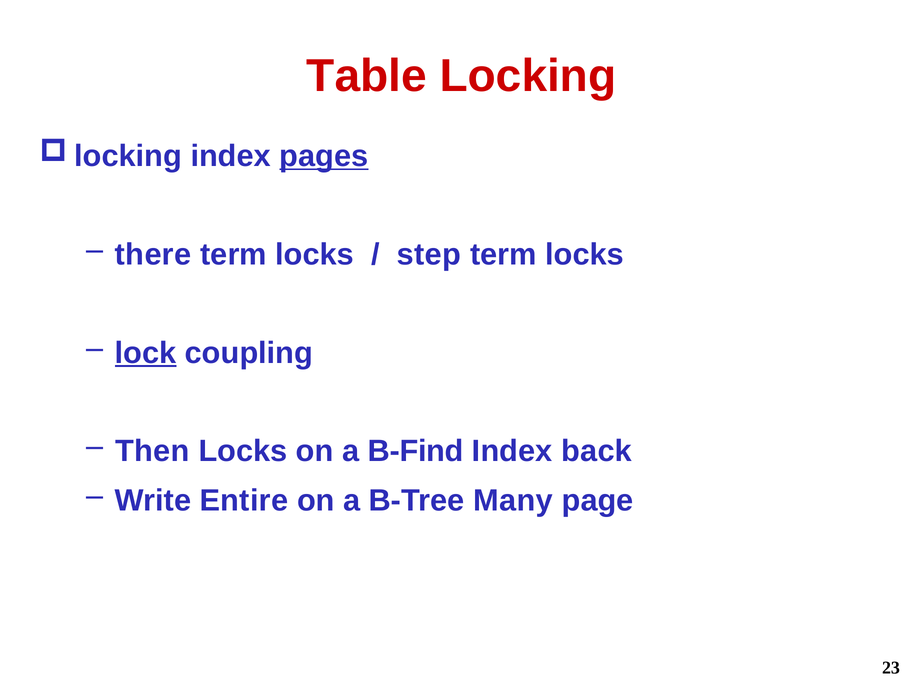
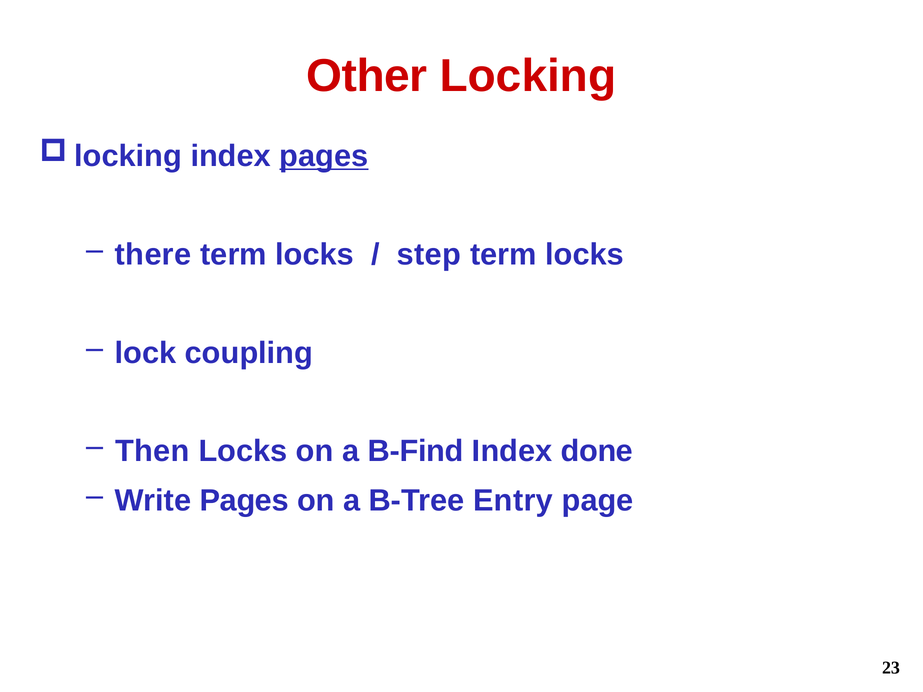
Table: Table -> Other
lock underline: present -> none
back: back -> done
Write Entire: Entire -> Pages
Many: Many -> Entry
